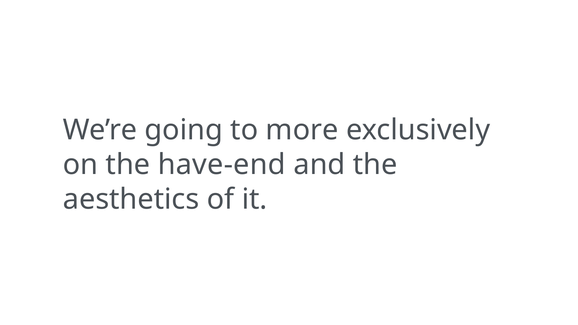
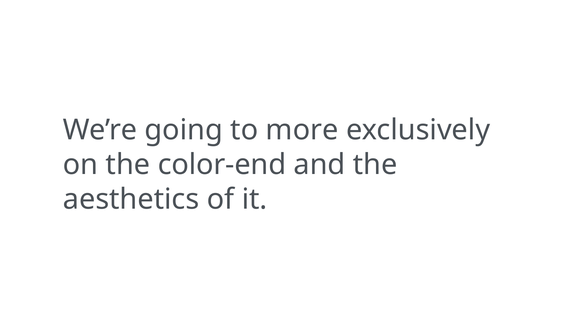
have-end: have-end -> color-end
